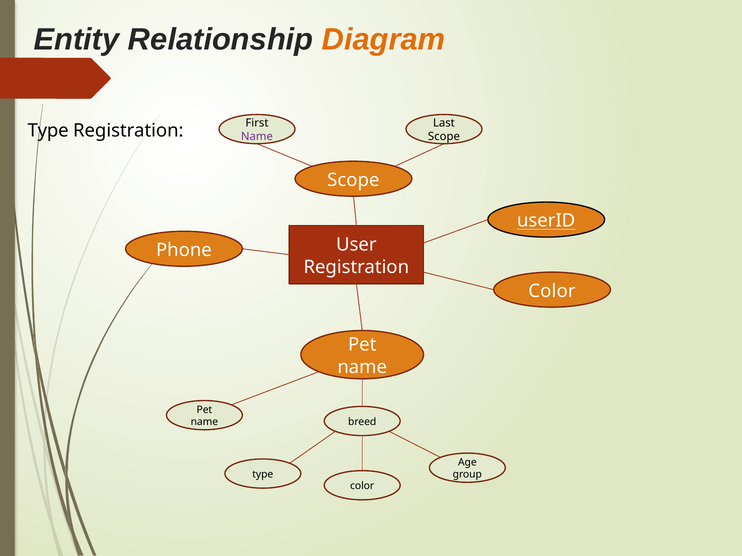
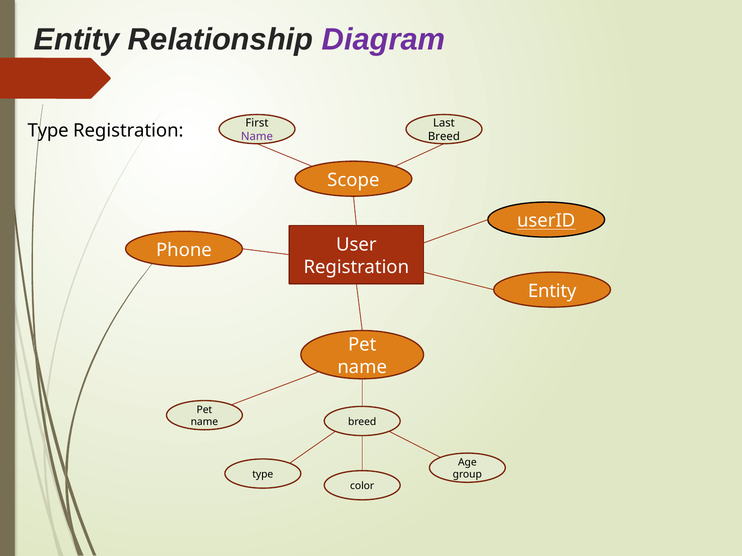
Diagram colour: orange -> purple
Scope at (444, 137): Scope -> Breed
Color at (552, 291): Color -> Entity
